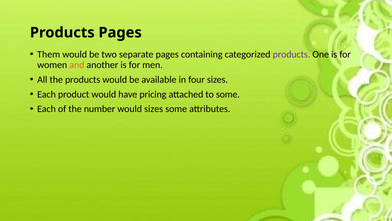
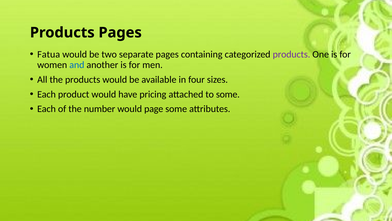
Them: Them -> Fatua
and colour: orange -> blue
would sizes: sizes -> page
